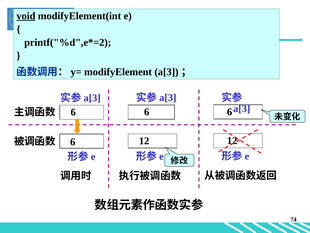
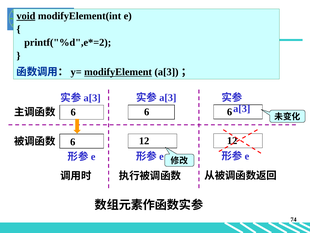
modifyElement underline: none -> present
